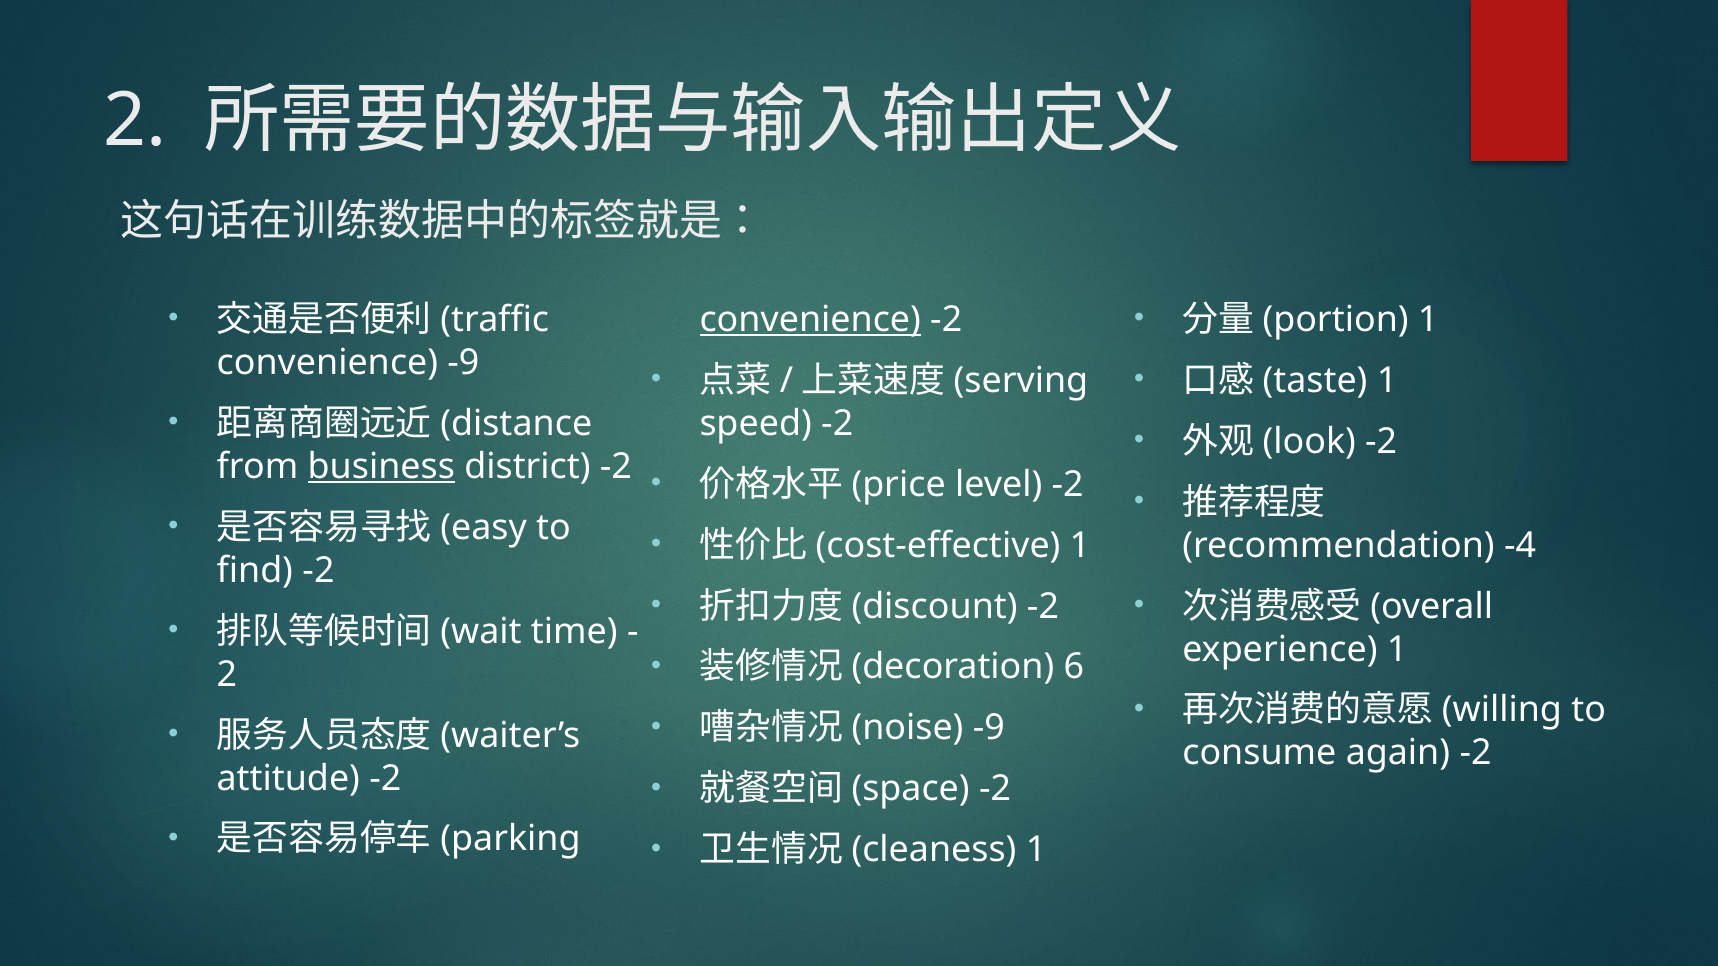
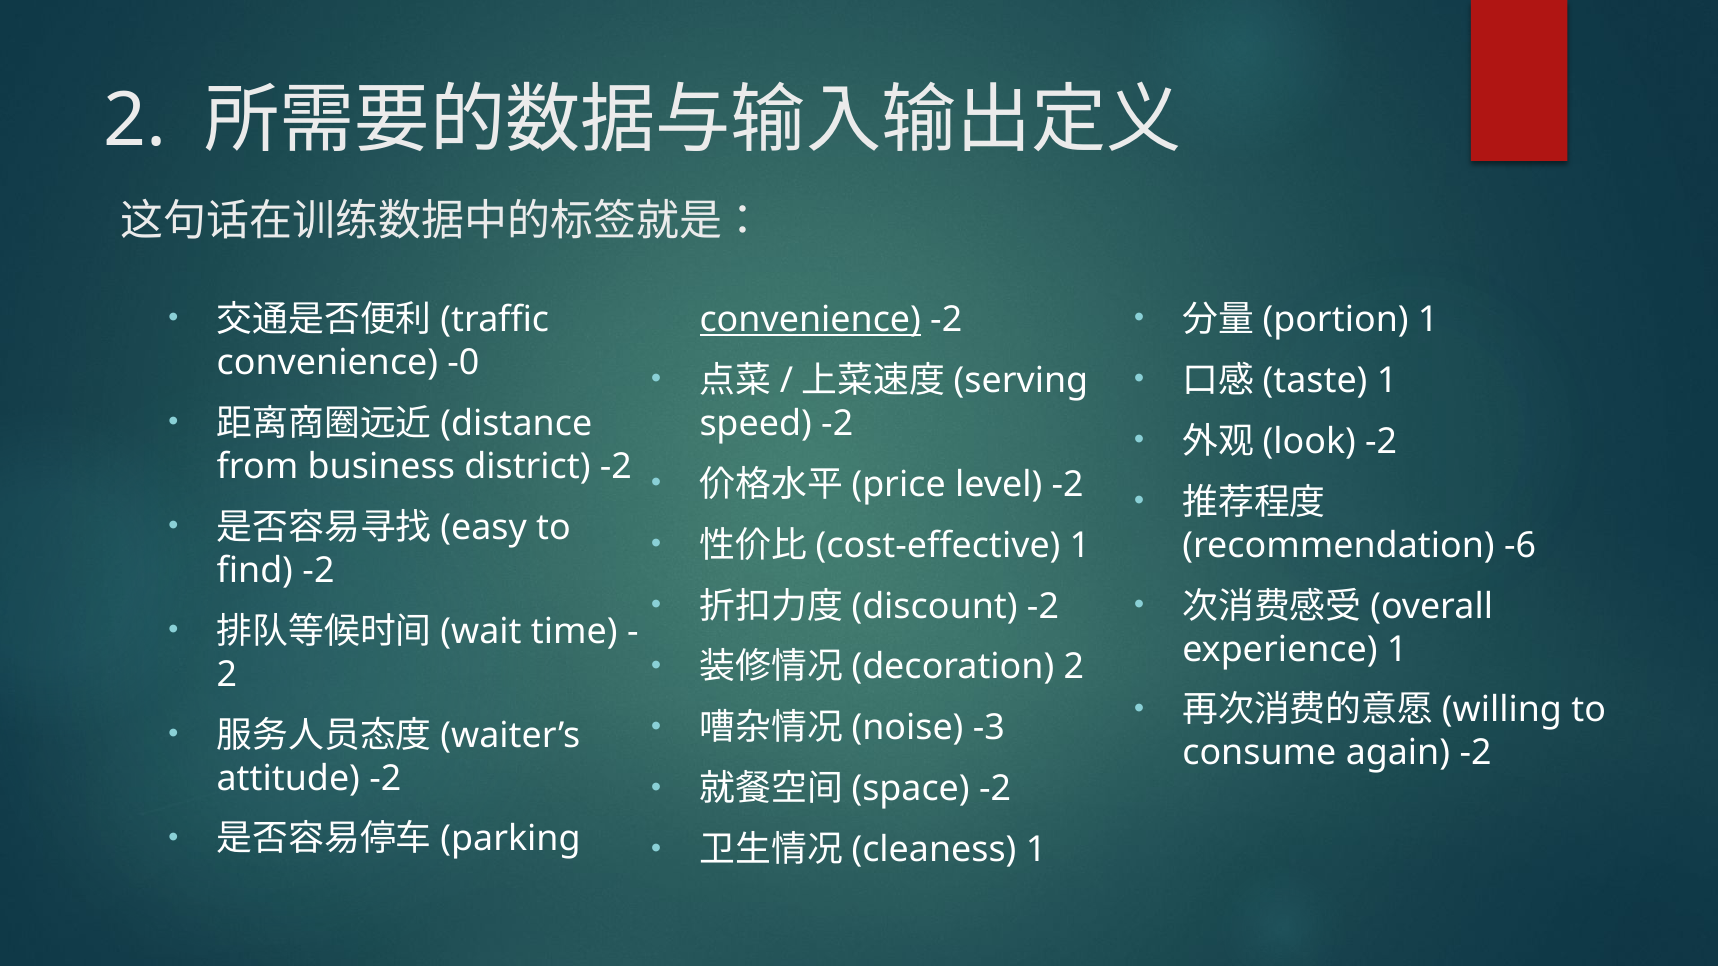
convenience -9: -9 -> -0
business underline: present -> none
-4: -4 -> -6
6 at (1074, 667): 6 -> 2
-9 at (989, 728): -9 -> -3
